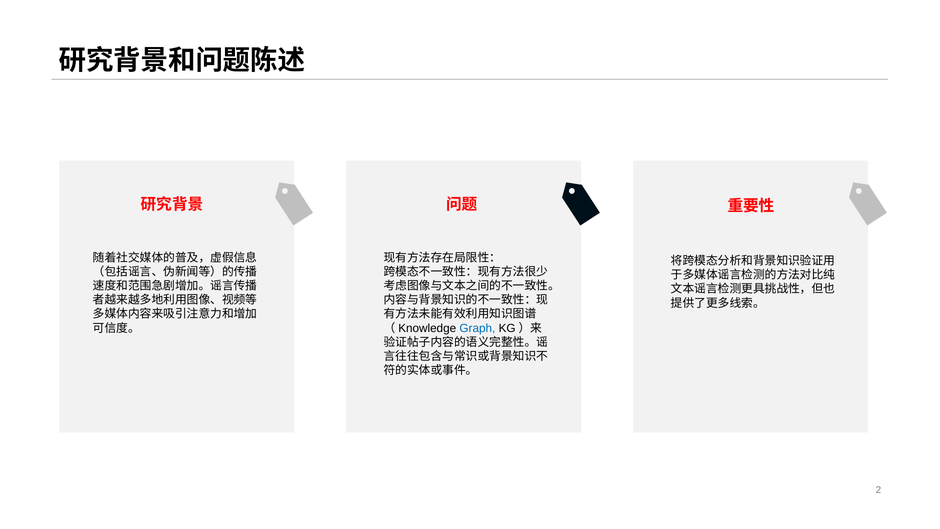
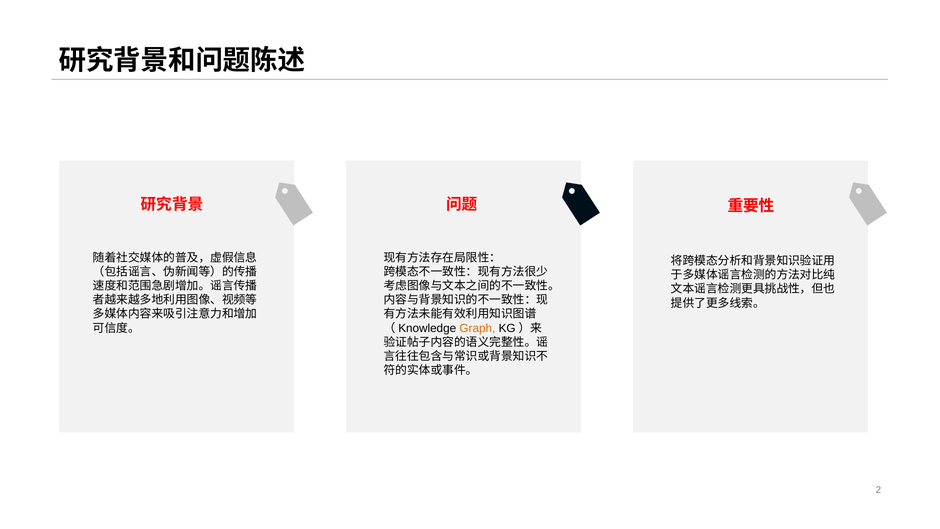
Graph colour: blue -> orange
